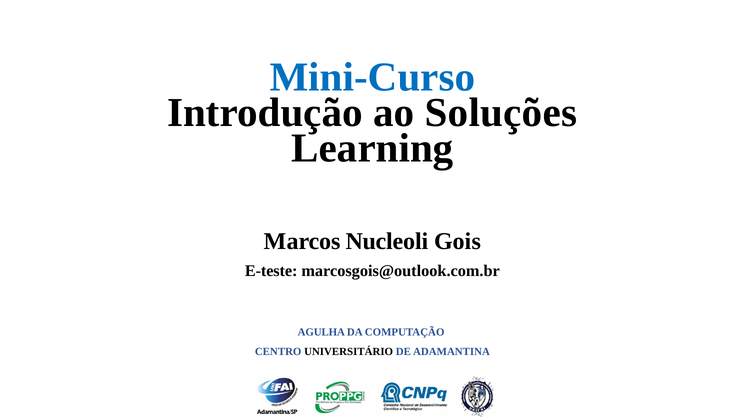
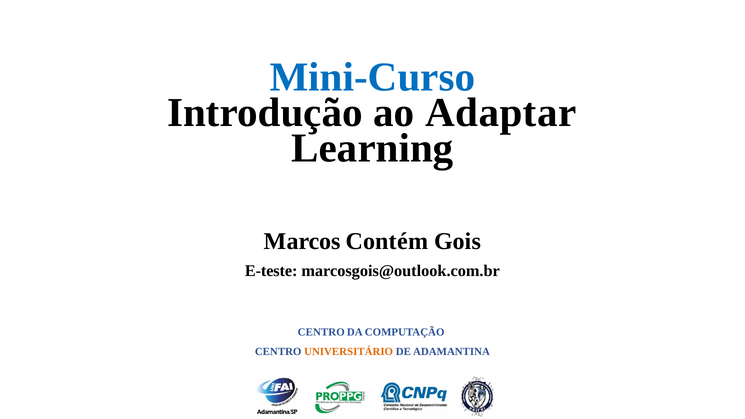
Soluções: Soluções -> Adaptar
Nucleoli: Nucleoli -> Contém
AGULHA at (321, 332): AGULHA -> CENTRO
UNIVERSITÁRIO colour: black -> orange
